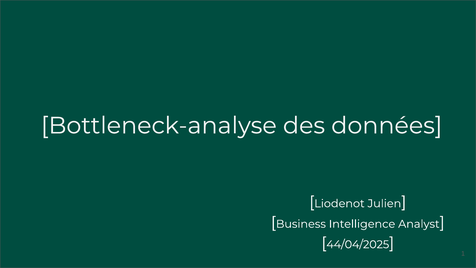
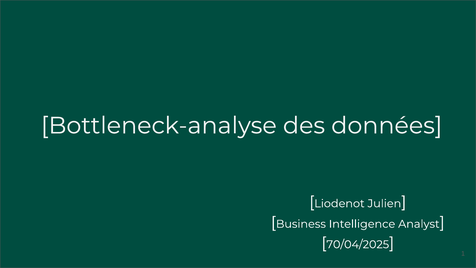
44/04/2025: 44/04/2025 -> 70/04/2025
